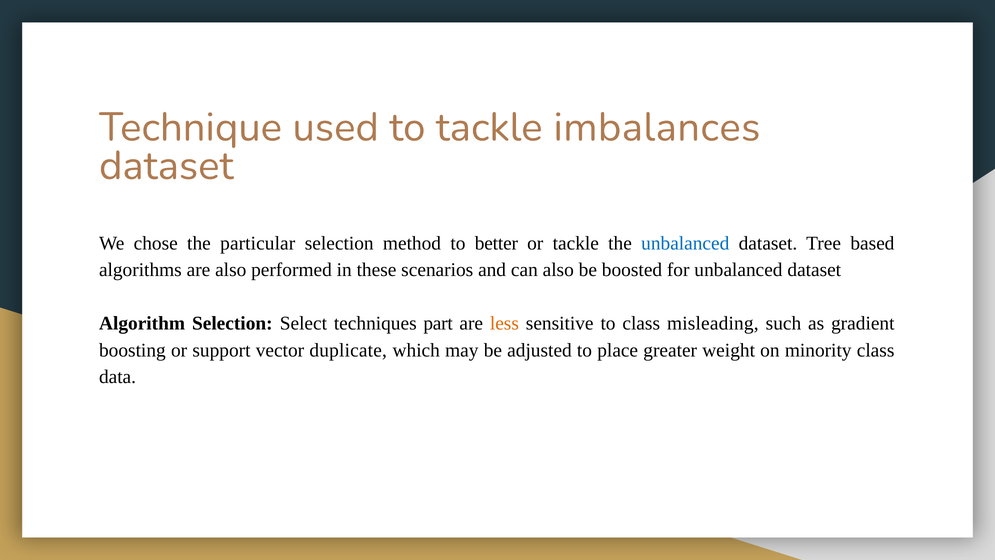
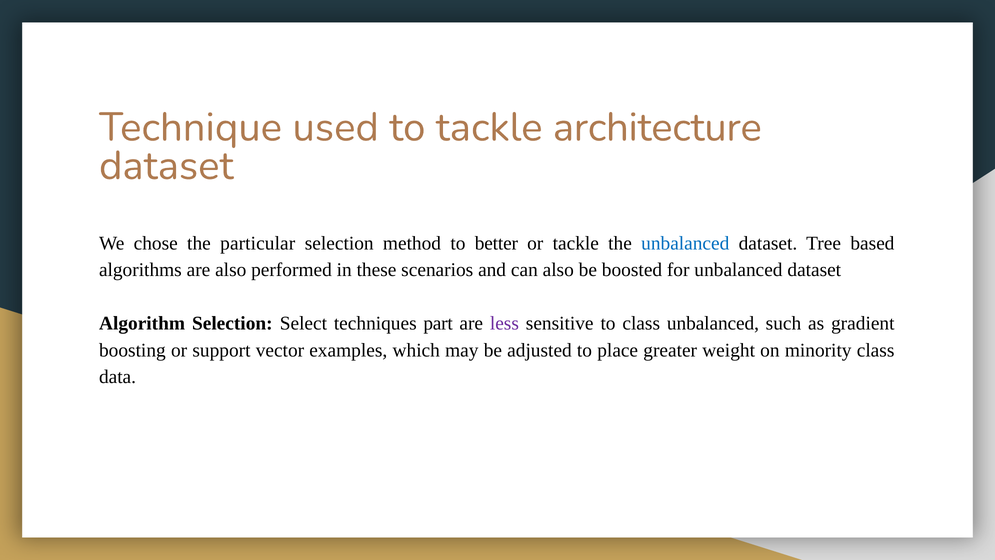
imbalances: imbalances -> architecture
less colour: orange -> purple
class misleading: misleading -> unbalanced
duplicate: duplicate -> examples
